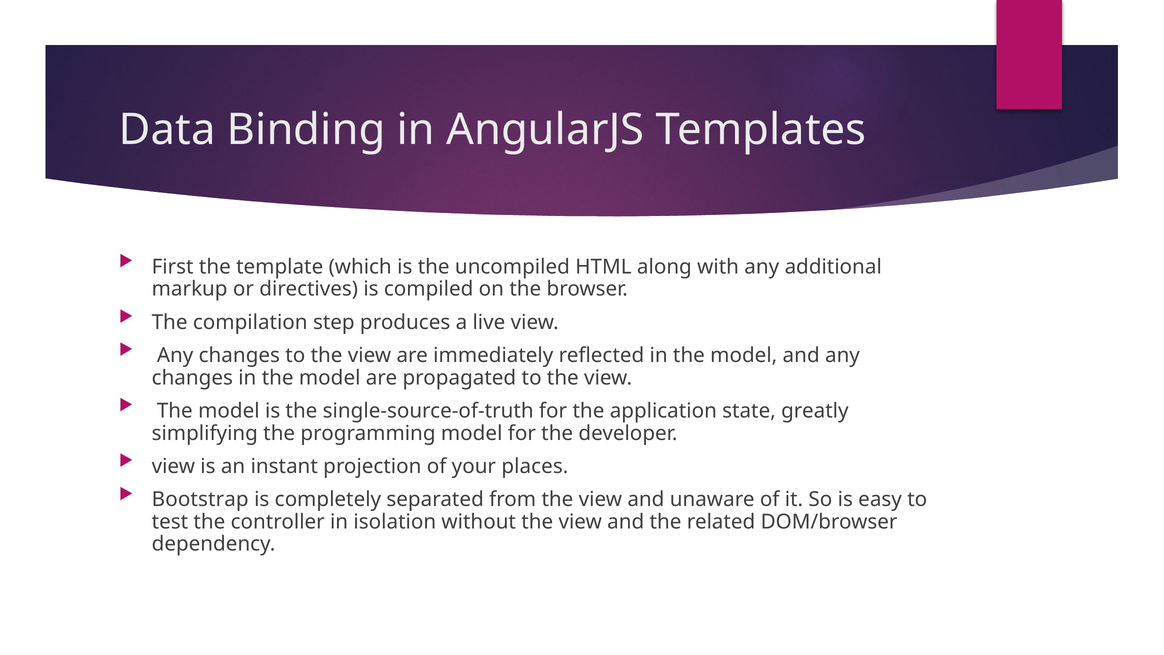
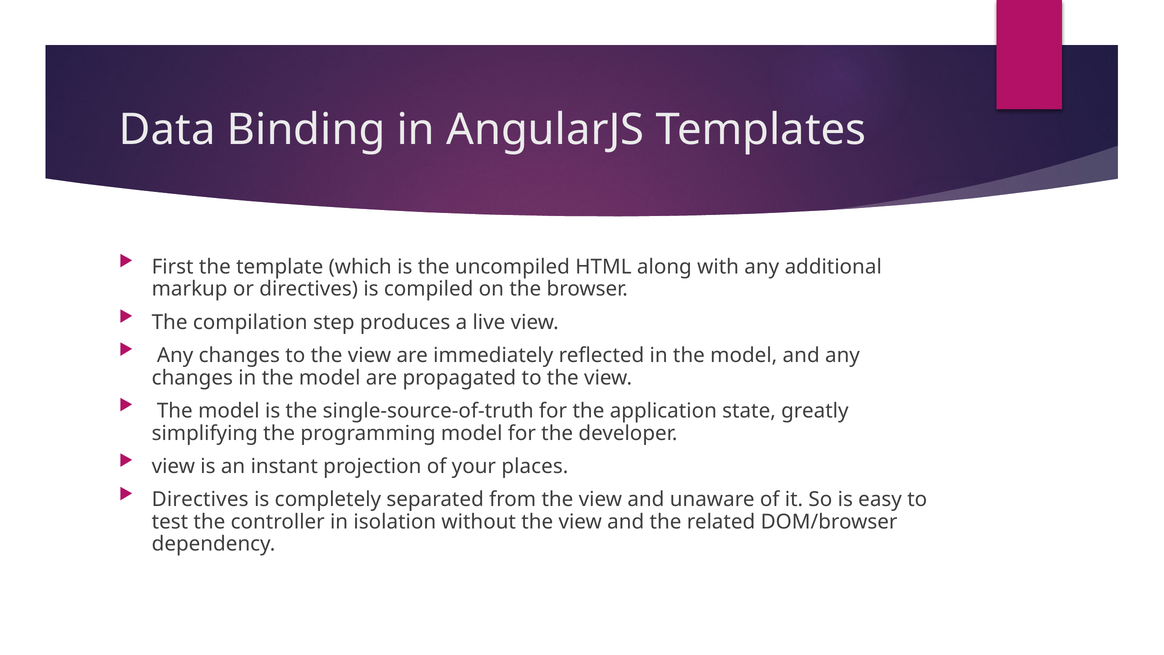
Bootstrap at (200, 499): Bootstrap -> Directives
